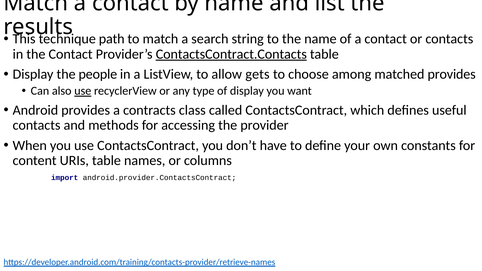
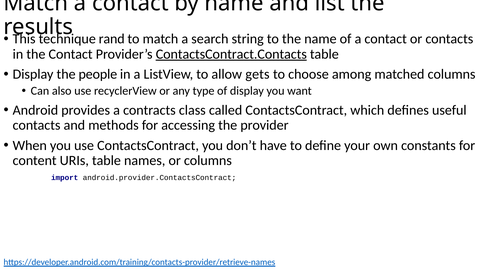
path: path -> rand
matched provides: provides -> columns
use at (83, 91) underline: present -> none
